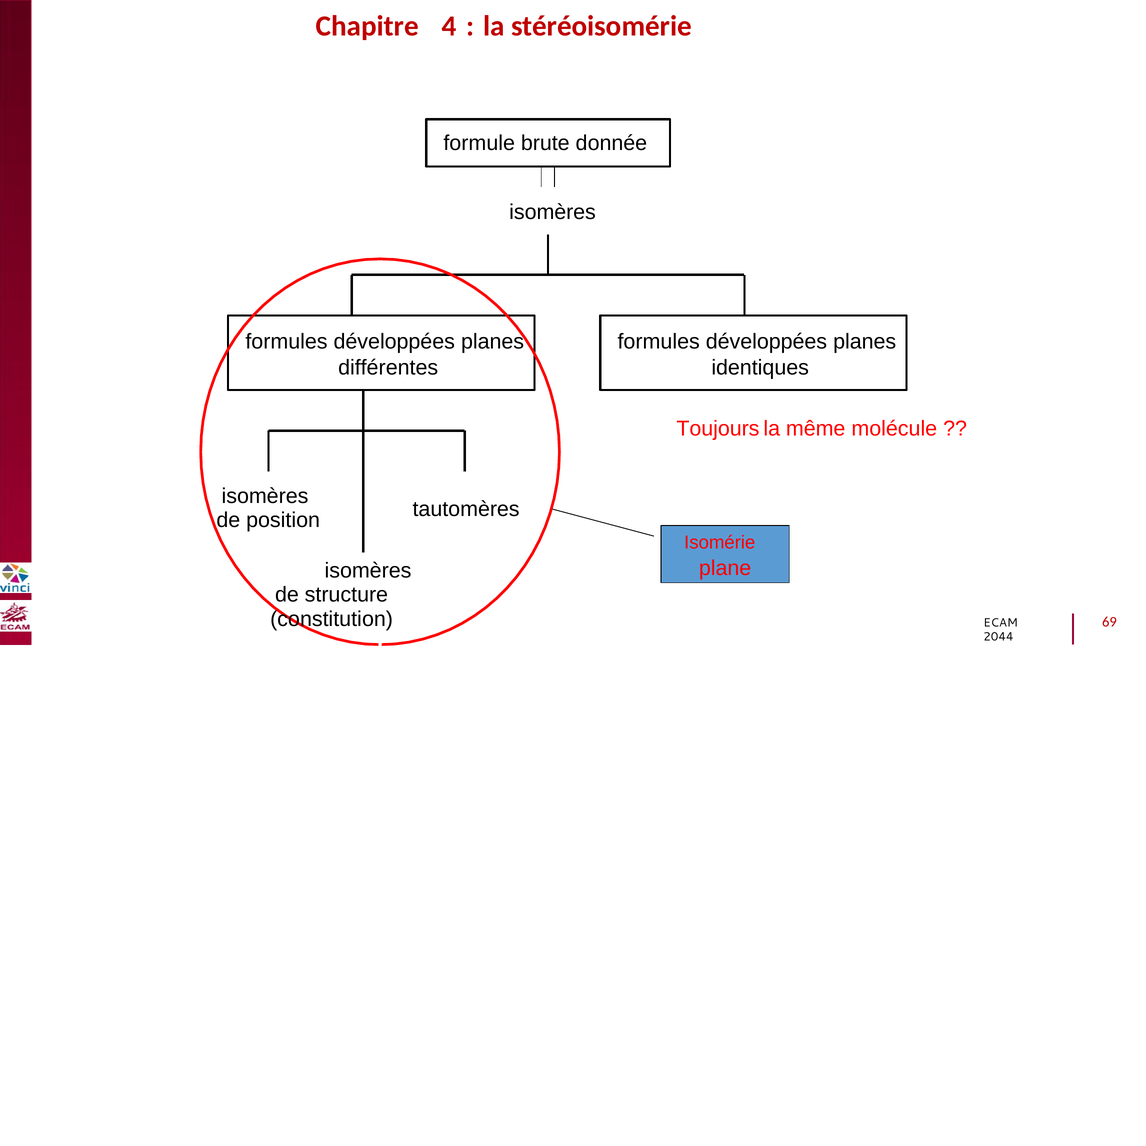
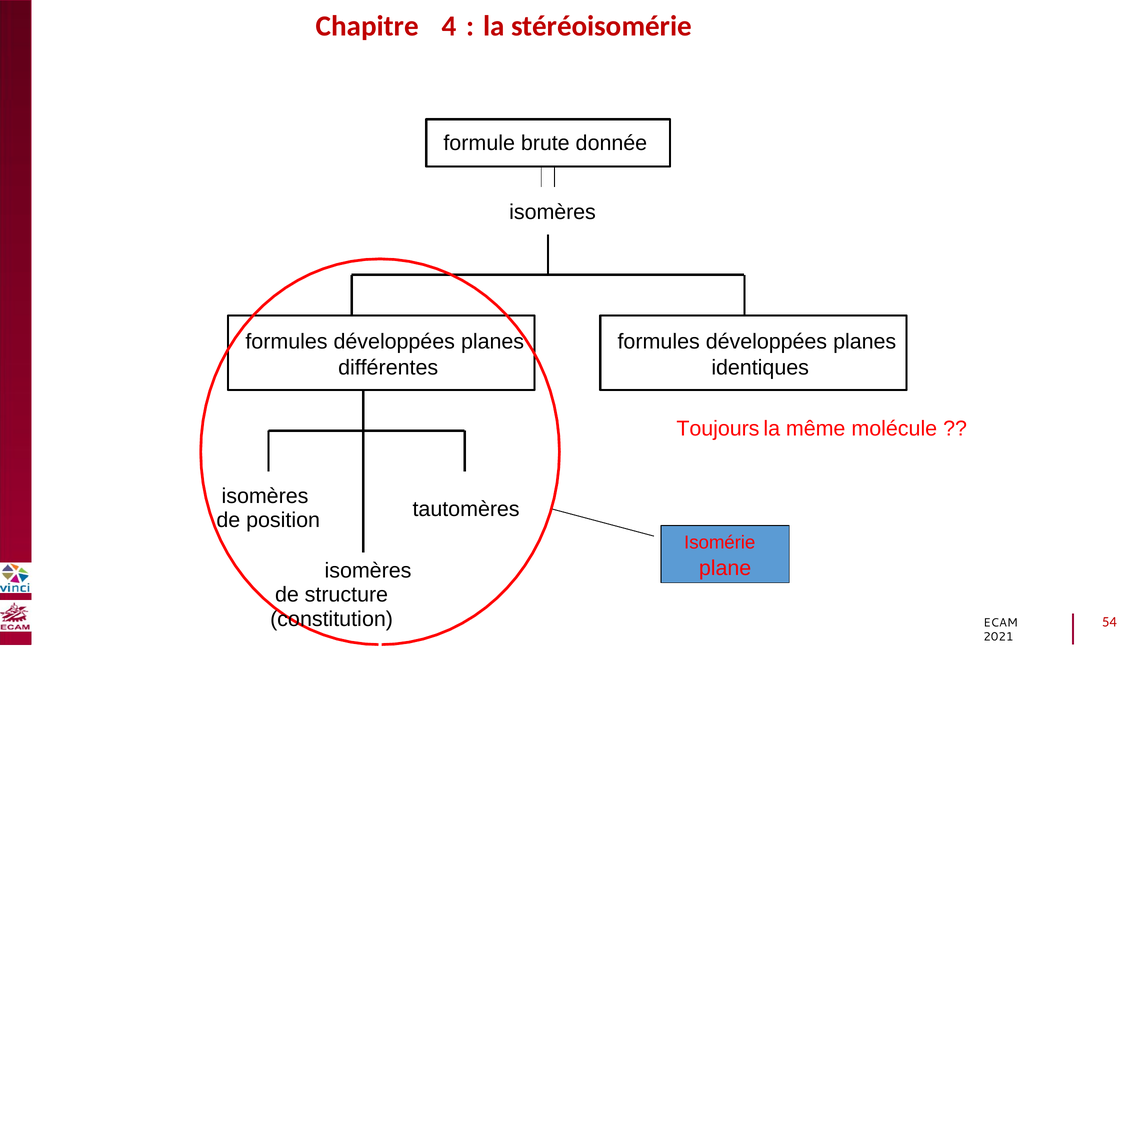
69: 69 -> 54
2044: 2044 -> 2021
